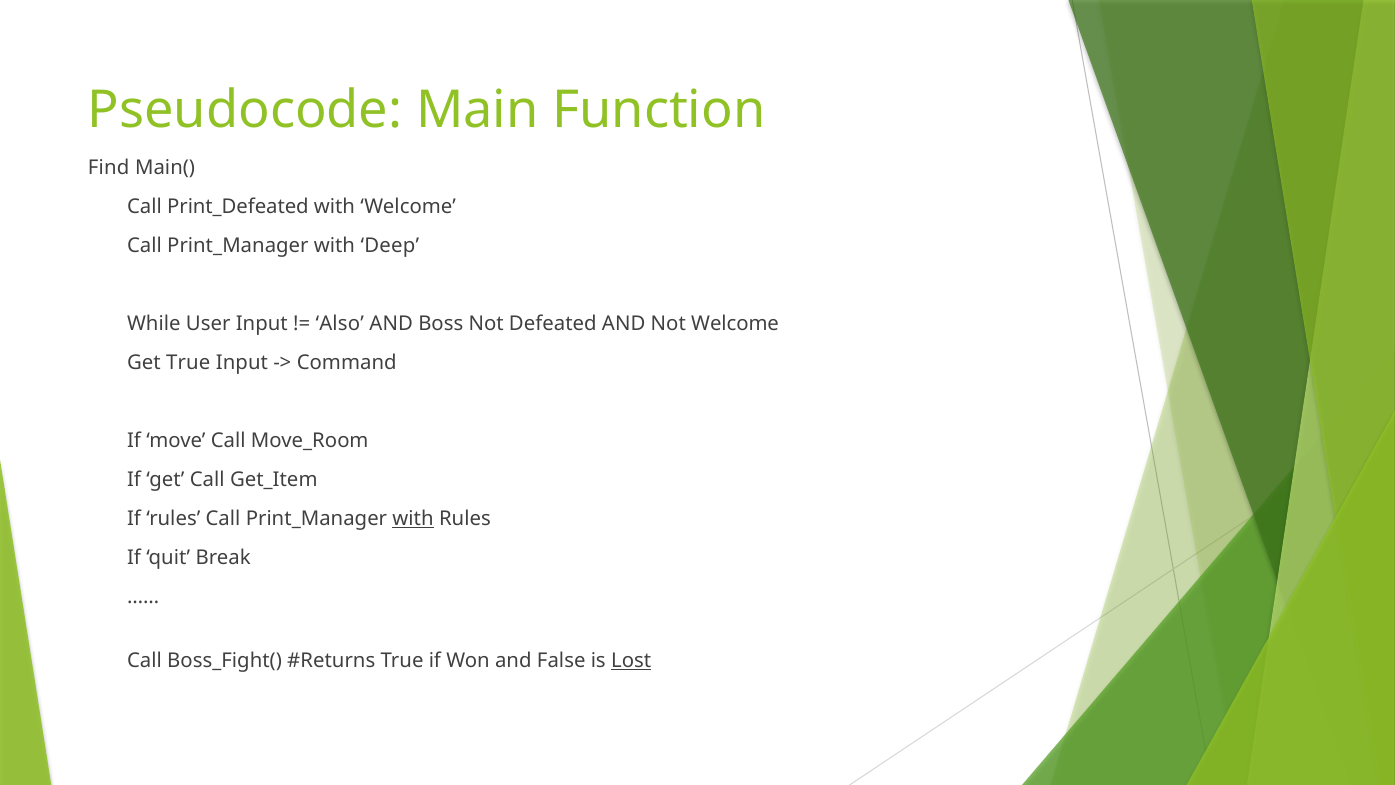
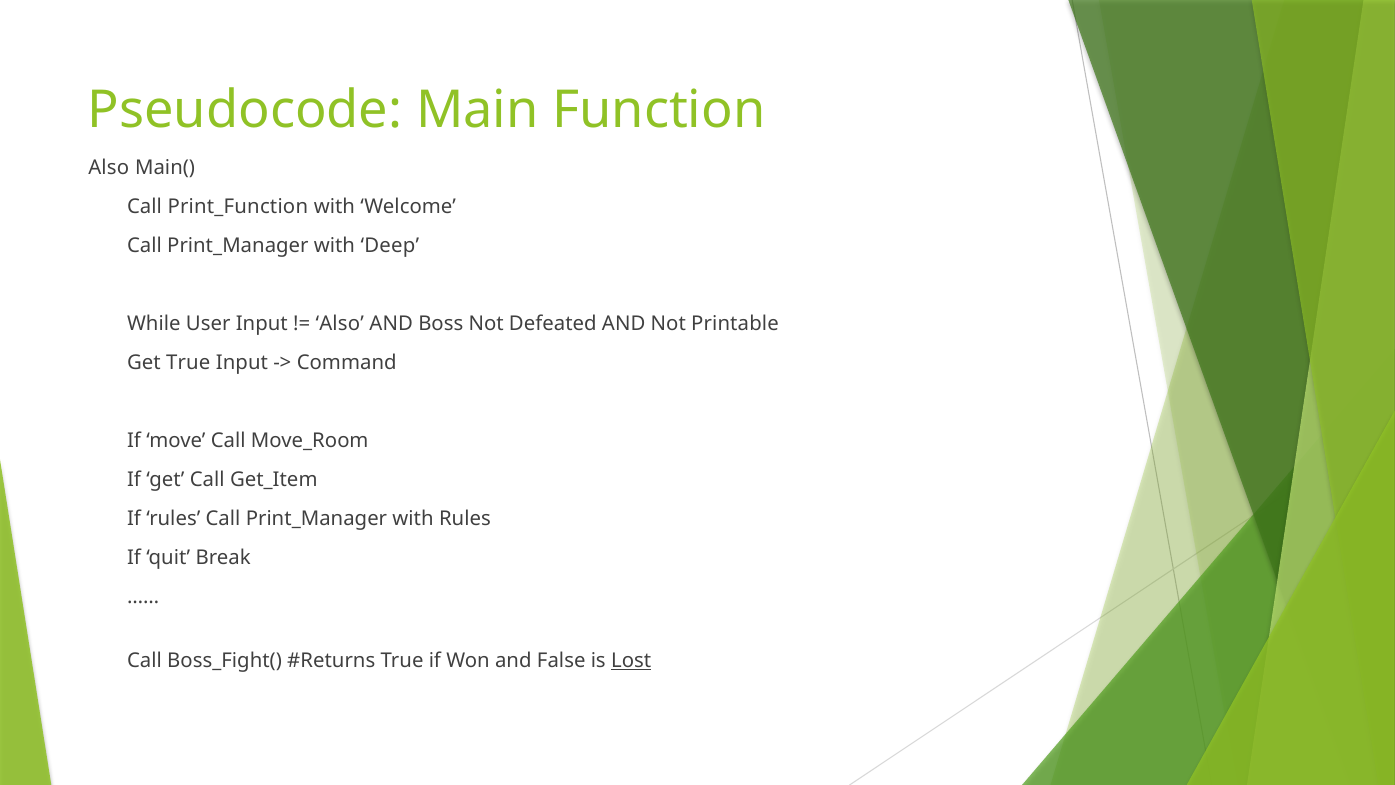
Find at (109, 168): Find -> Also
Print_Defeated: Print_Defeated -> Print_Function
Not Welcome: Welcome -> Printable
with at (413, 519) underline: present -> none
